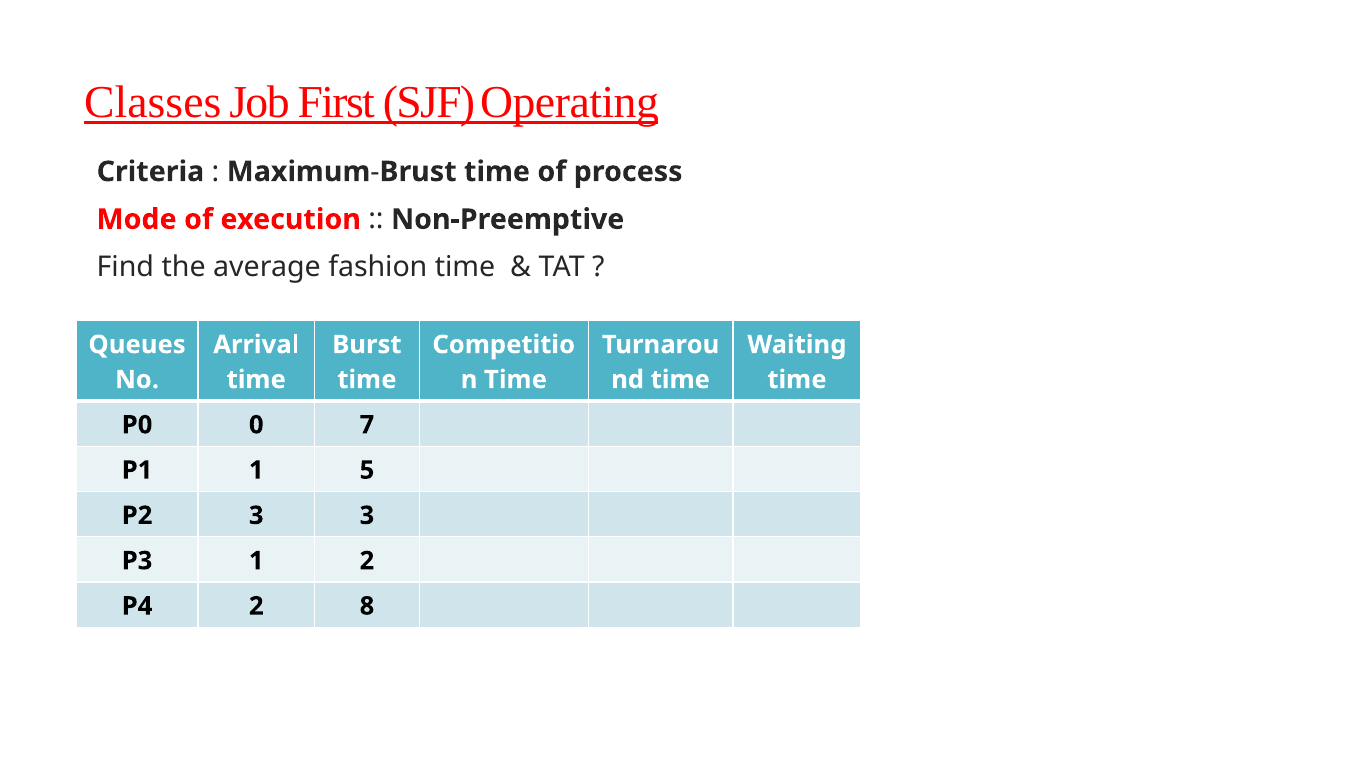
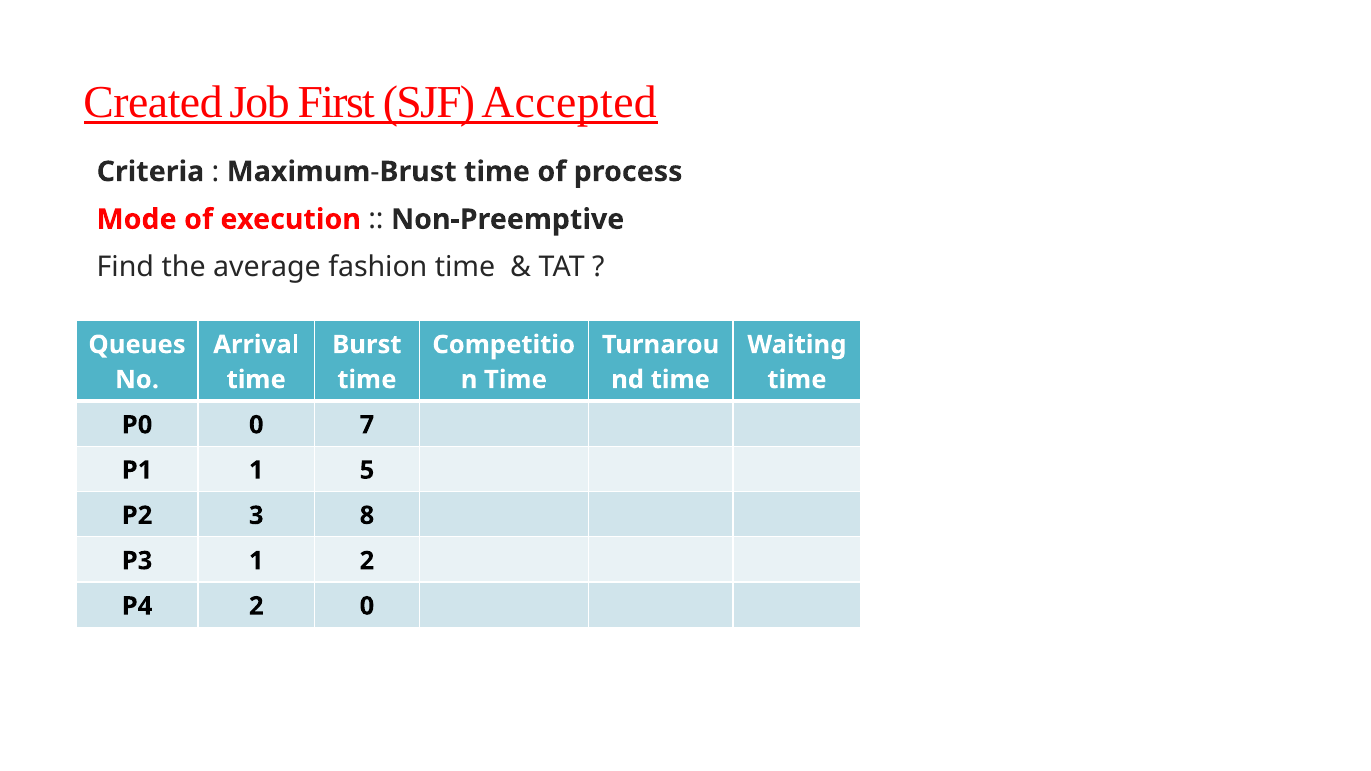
Classes: Classes -> Created
Operating: Operating -> Accepted
3 3: 3 -> 8
2 8: 8 -> 0
